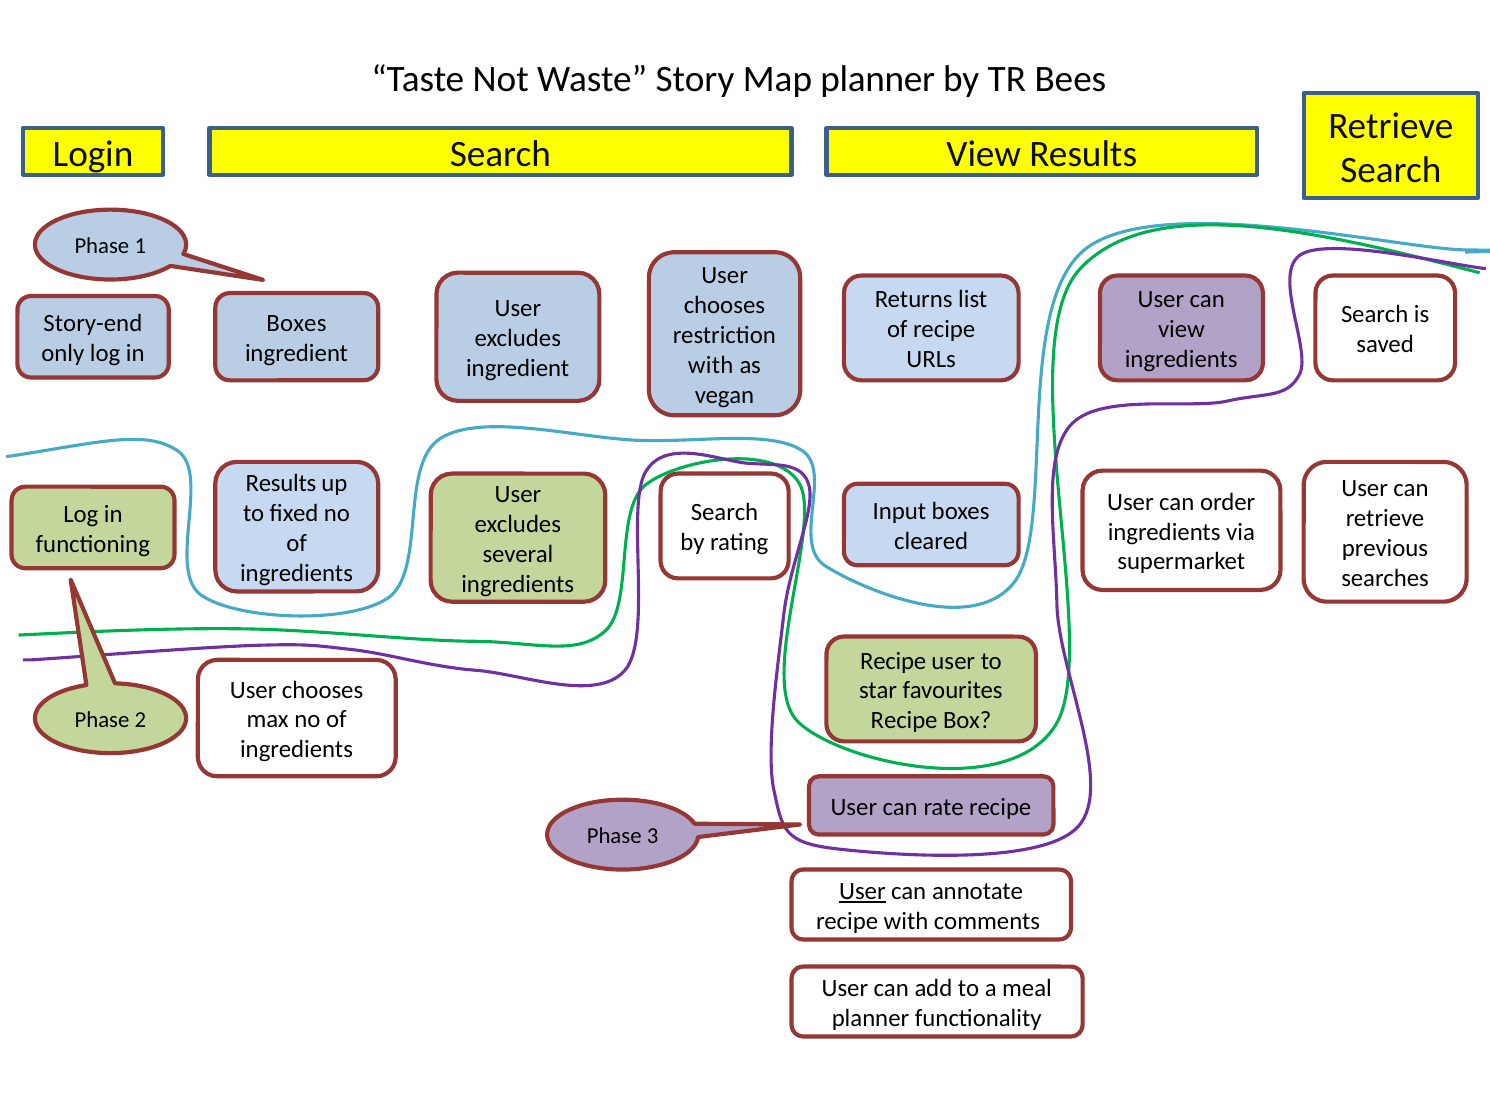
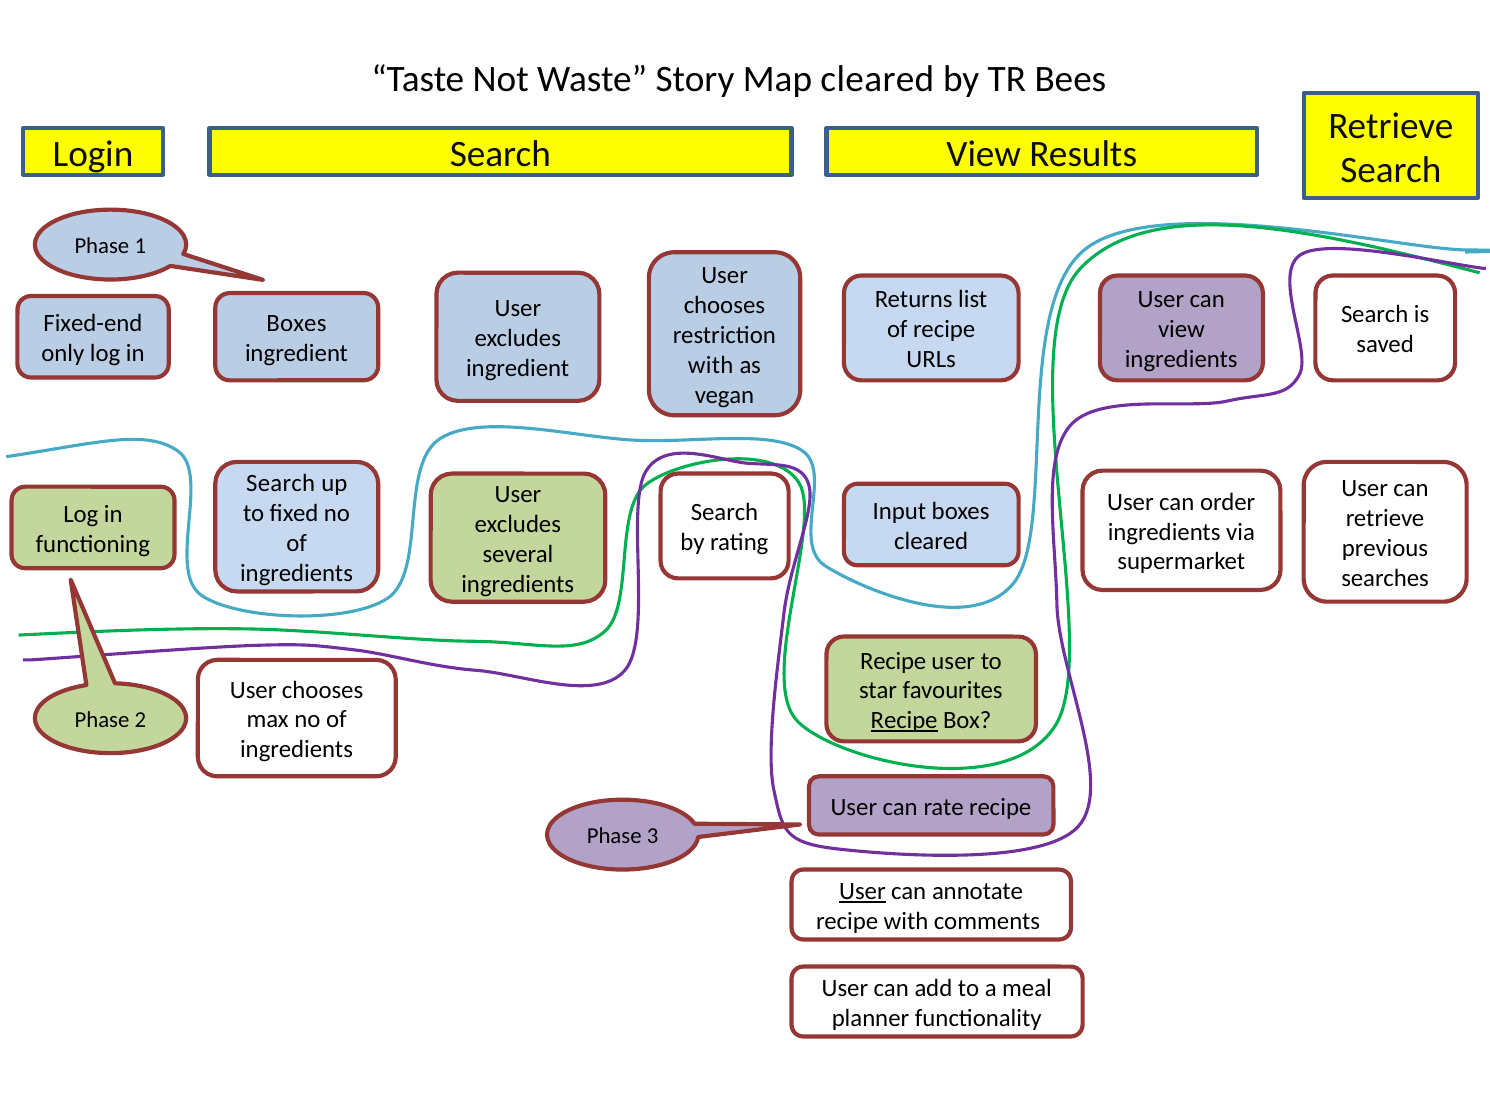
Map planner: planner -> cleared
Story-end: Story-end -> Fixed-end
Results at (281, 483): Results -> Search
Recipe at (904, 720) underline: none -> present
